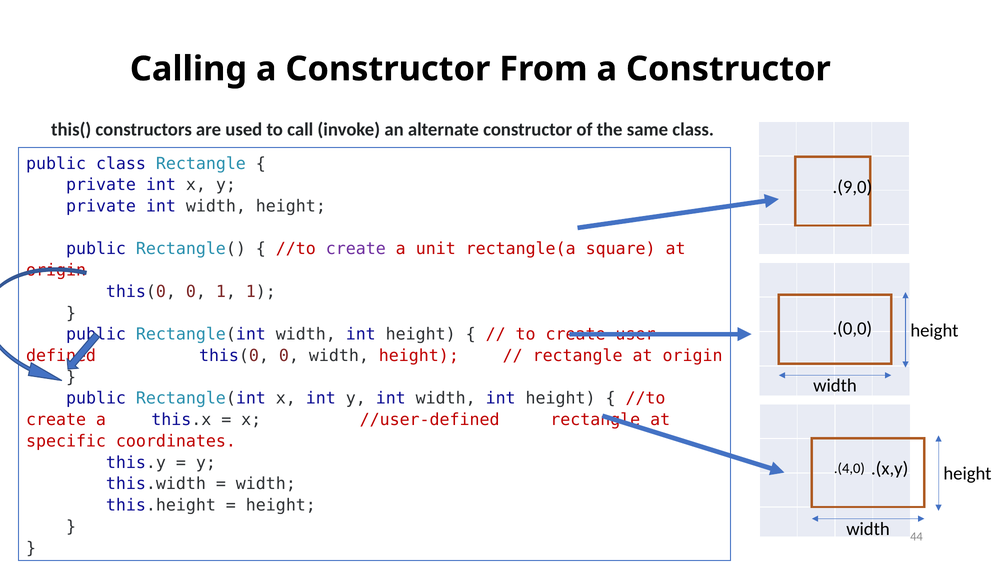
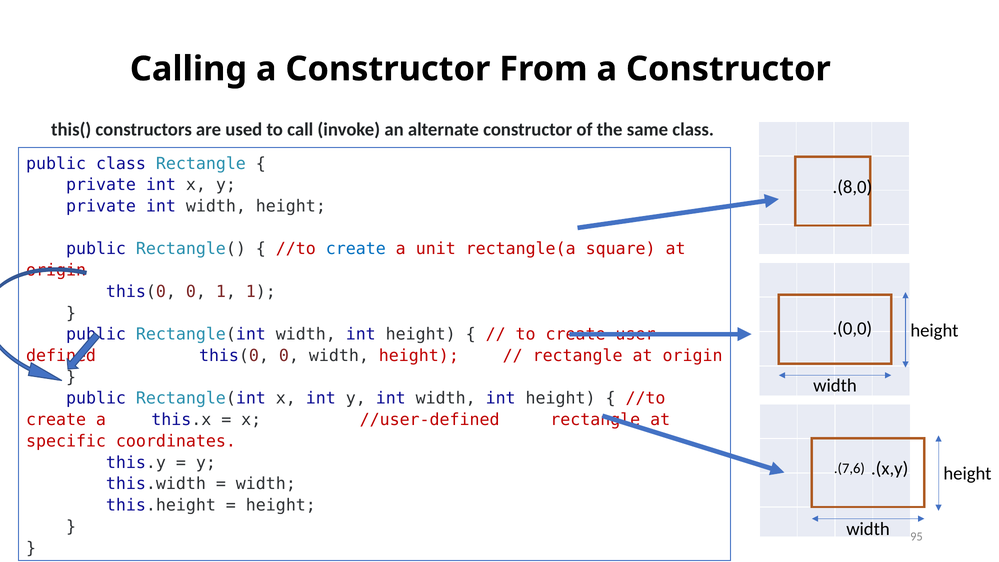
.(9,0: .(9,0 -> .(8,0
create at (356, 249) colour: purple -> blue
.(4,0: .(4,0 -> .(7,6
44: 44 -> 95
